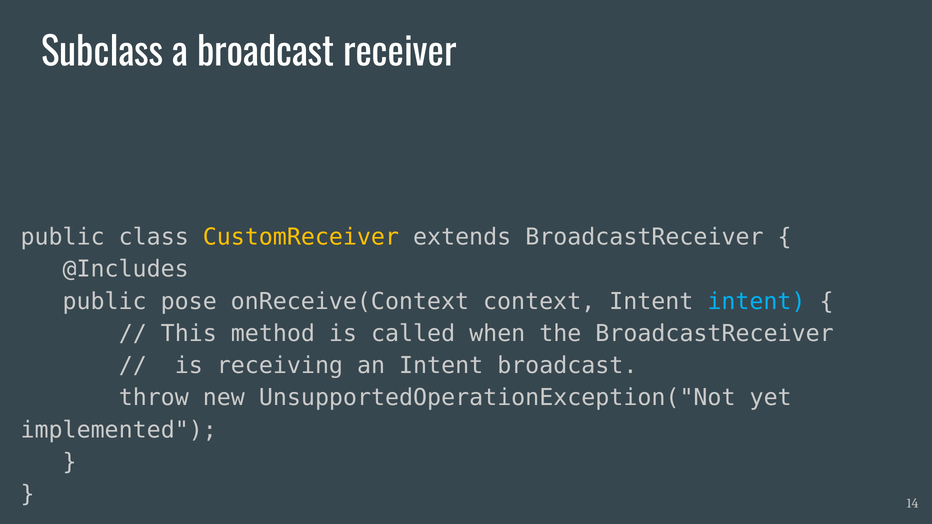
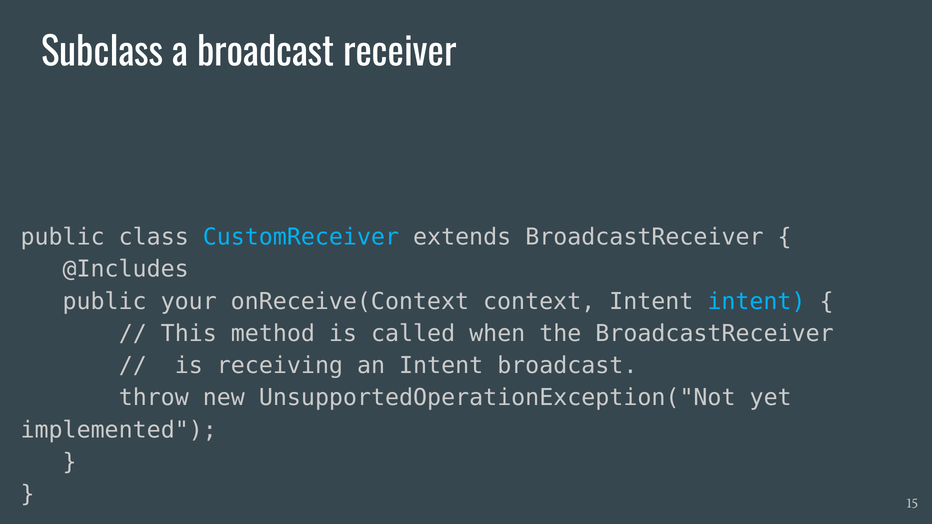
CustomReceiver colour: yellow -> light blue
pose: pose -> your
14: 14 -> 15
